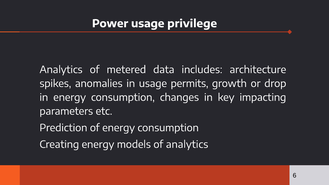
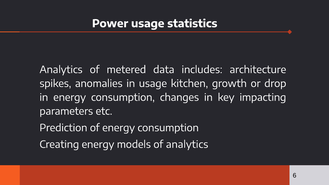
privilege: privilege -> statistics
permits: permits -> kitchen
